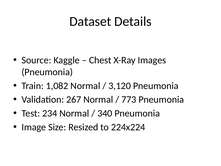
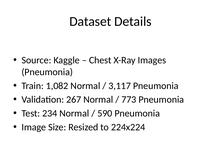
3,120: 3,120 -> 3,117
340: 340 -> 590
